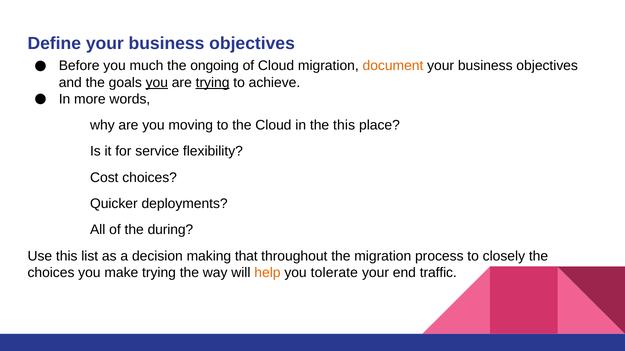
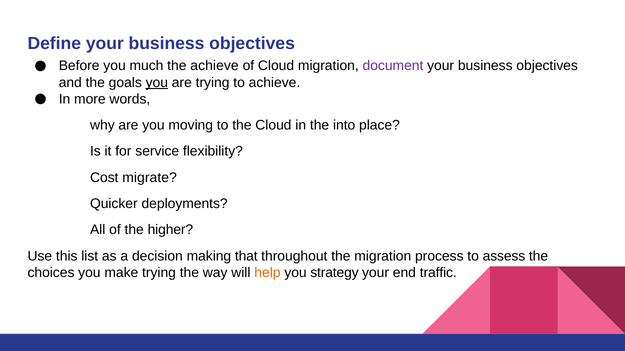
the ongoing: ongoing -> achieve
document colour: orange -> purple
trying at (213, 83) underline: present -> none
the this: this -> into
Cost choices: choices -> migrate
during: during -> higher
closely: closely -> assess
tolerate: tolerate -> strategy
